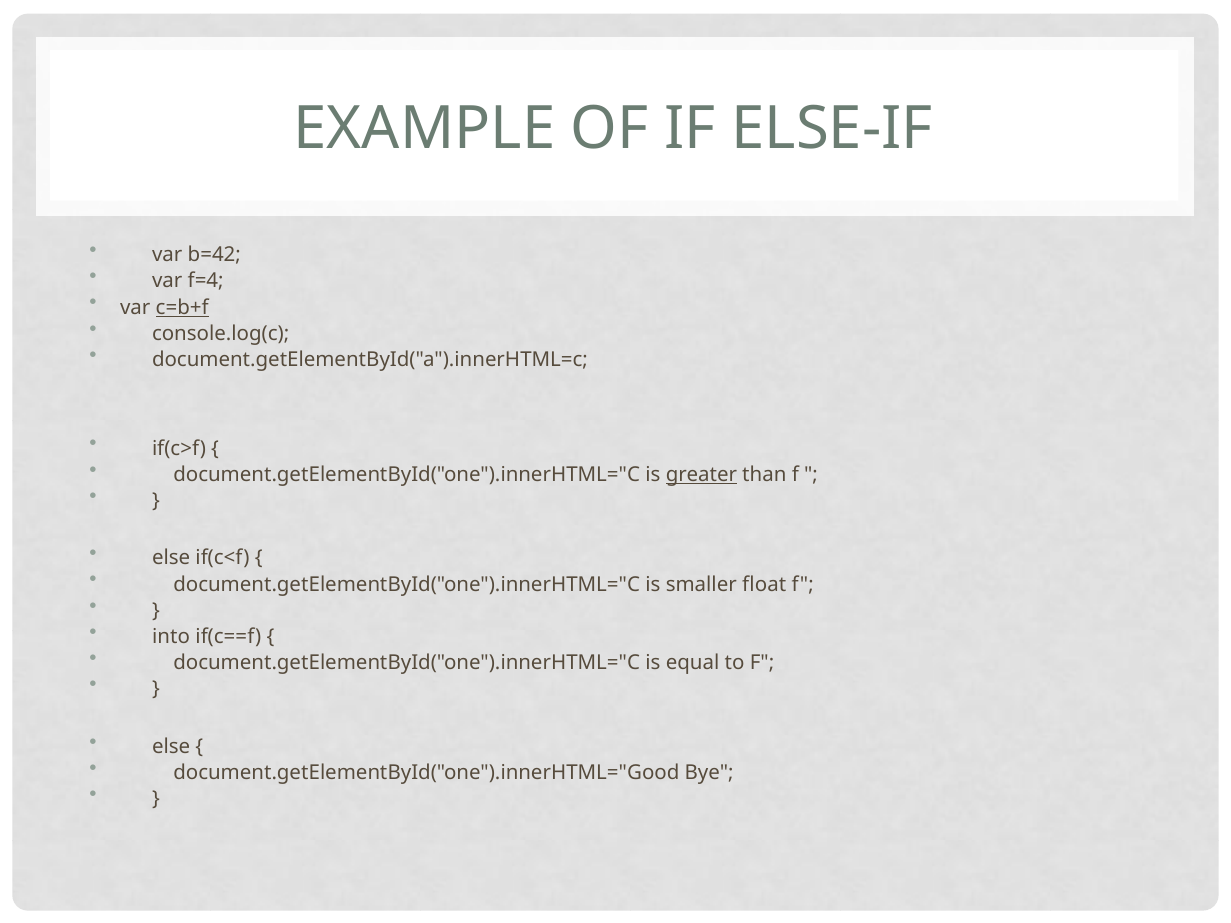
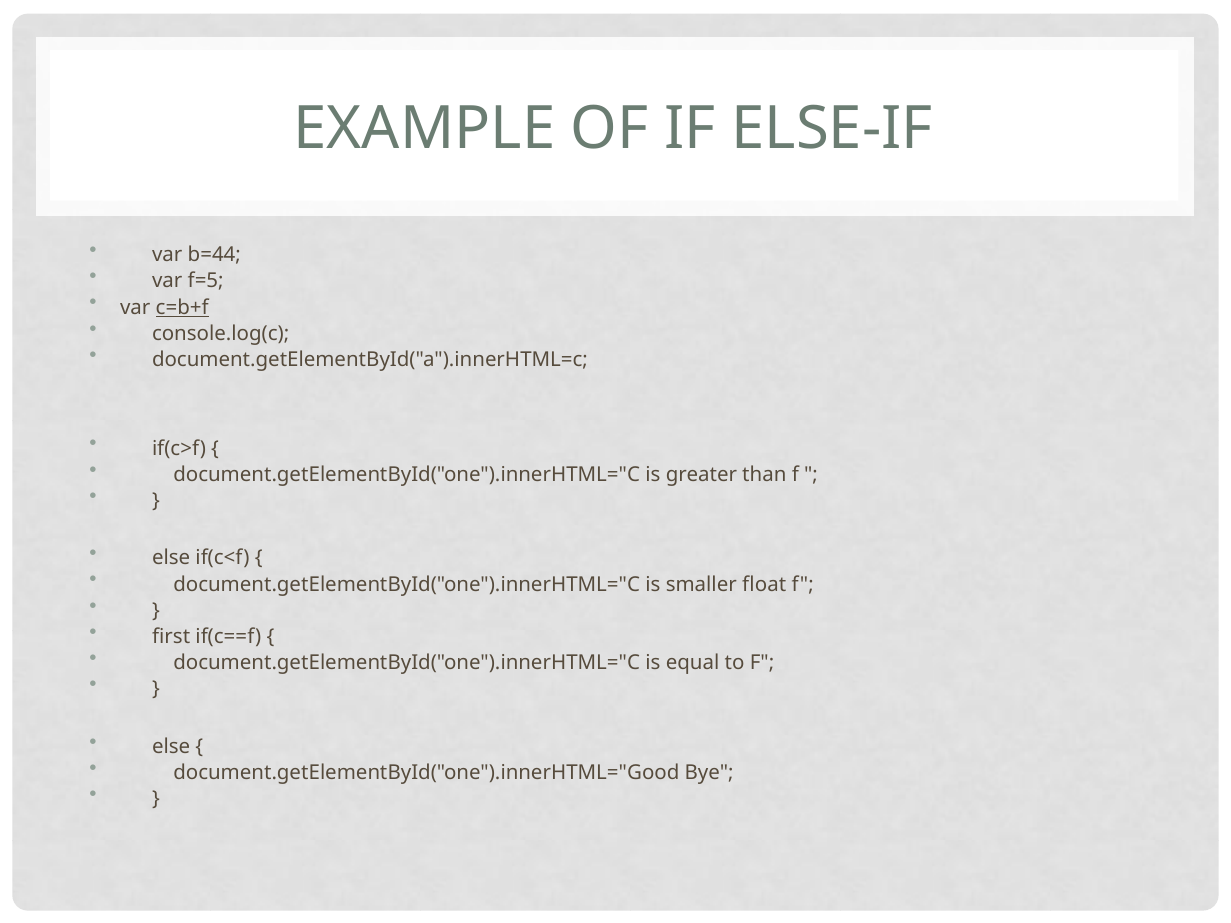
b=42: b=42 -> b=44
f=4: f=4 -> f=5
greater underline: present -> none
into: into -> first
